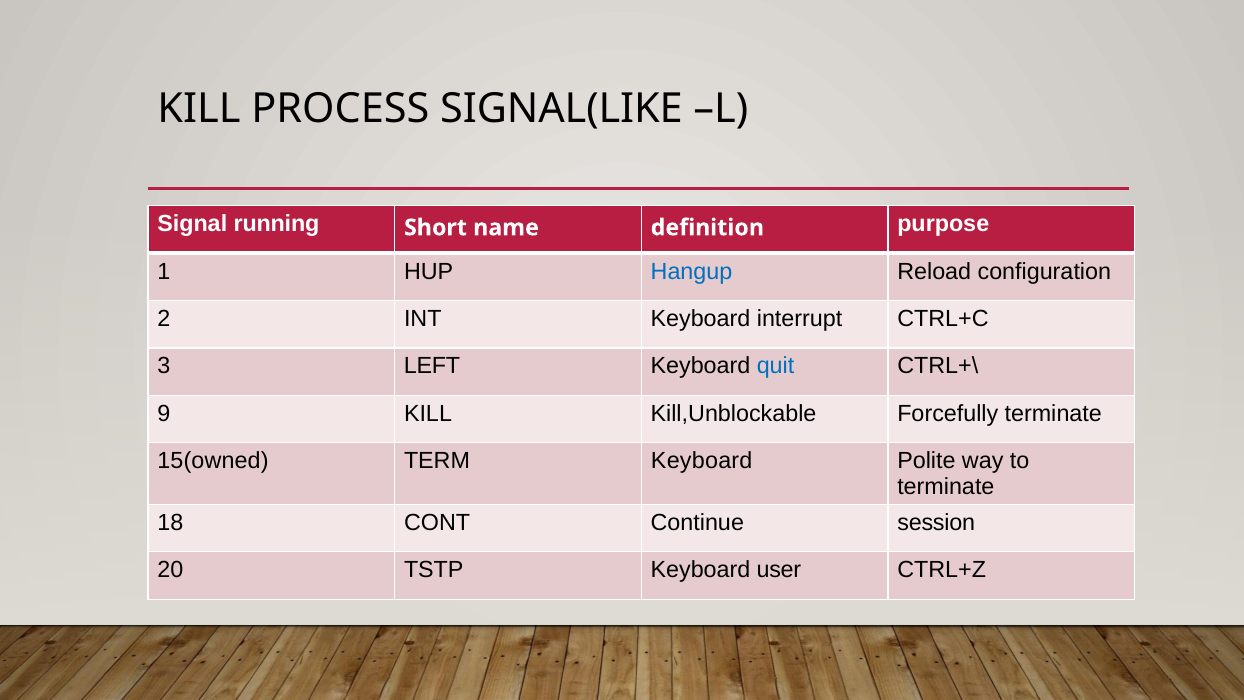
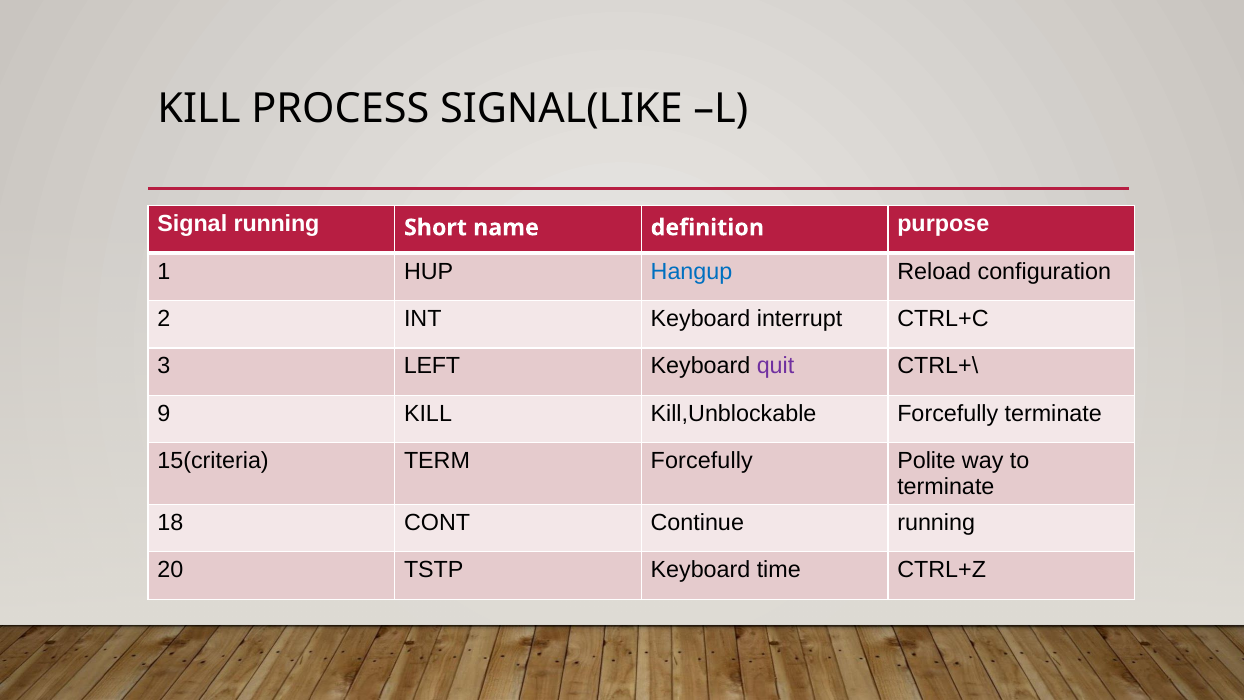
quit colour: blue -> purple
15(owned: 15(owned -> 15(criteria
TERM Keyboard: Keyboard -> Forcefully
Continue session: session -> running
user: user -> time
